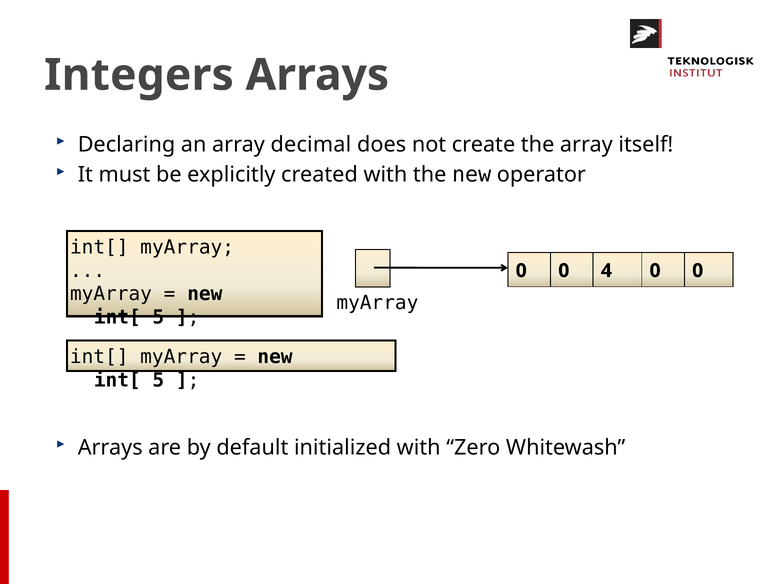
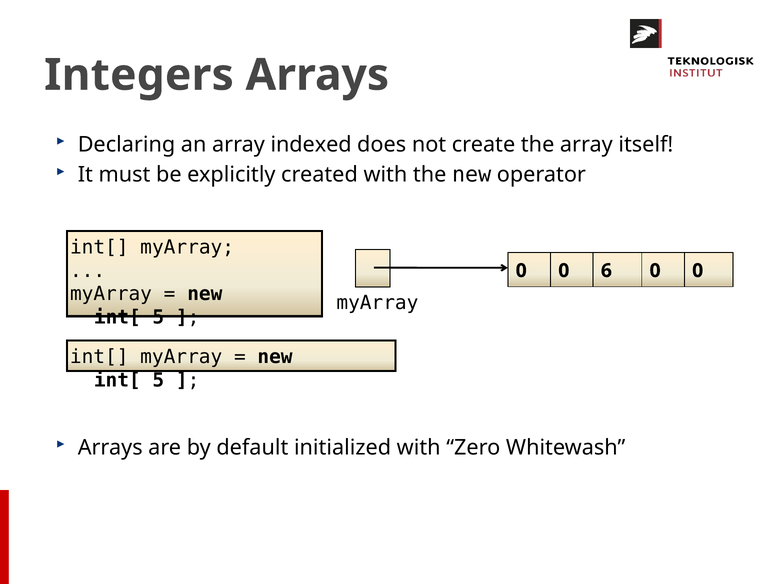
decimal: decimal -> indexed
4: 4 -> 6
